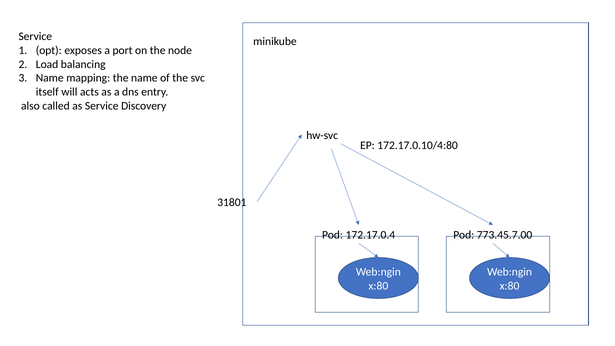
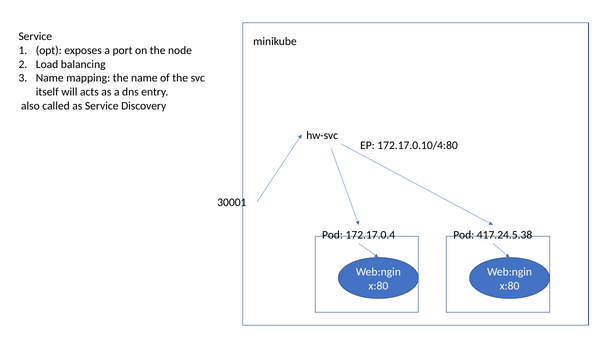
31801: 31801 -> 30001
773.45.7.00: 773.45.7.00 -> 417.24.5.38
